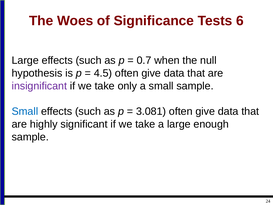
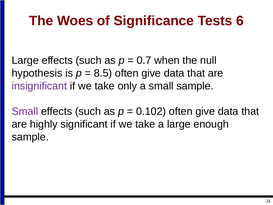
4.5: 4.5 -> 8.5
Small at (25, 111) colour: blue -> purple
3.081: 3.081 -> 0.102
